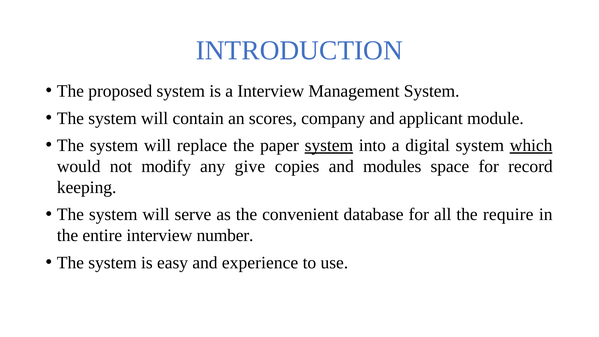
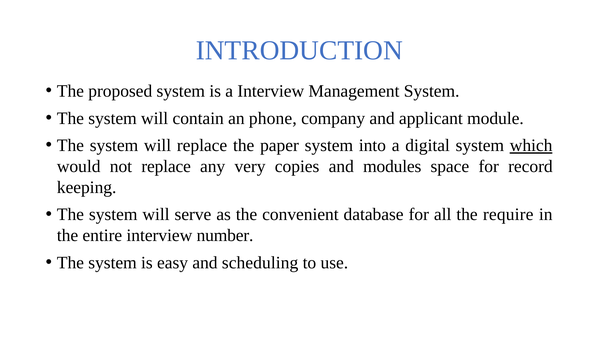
scores: scores -> phone
system at (329, 145) underline: present -> none
not modify: modify -> replace
give: give -> very
experience: experience -> scheduling
